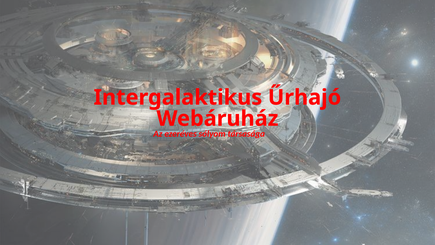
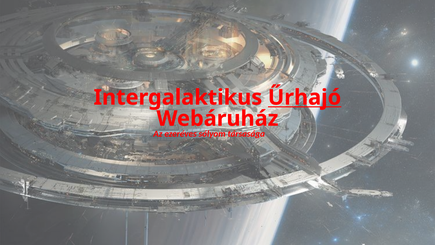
Űrhajó underline: none -> present
